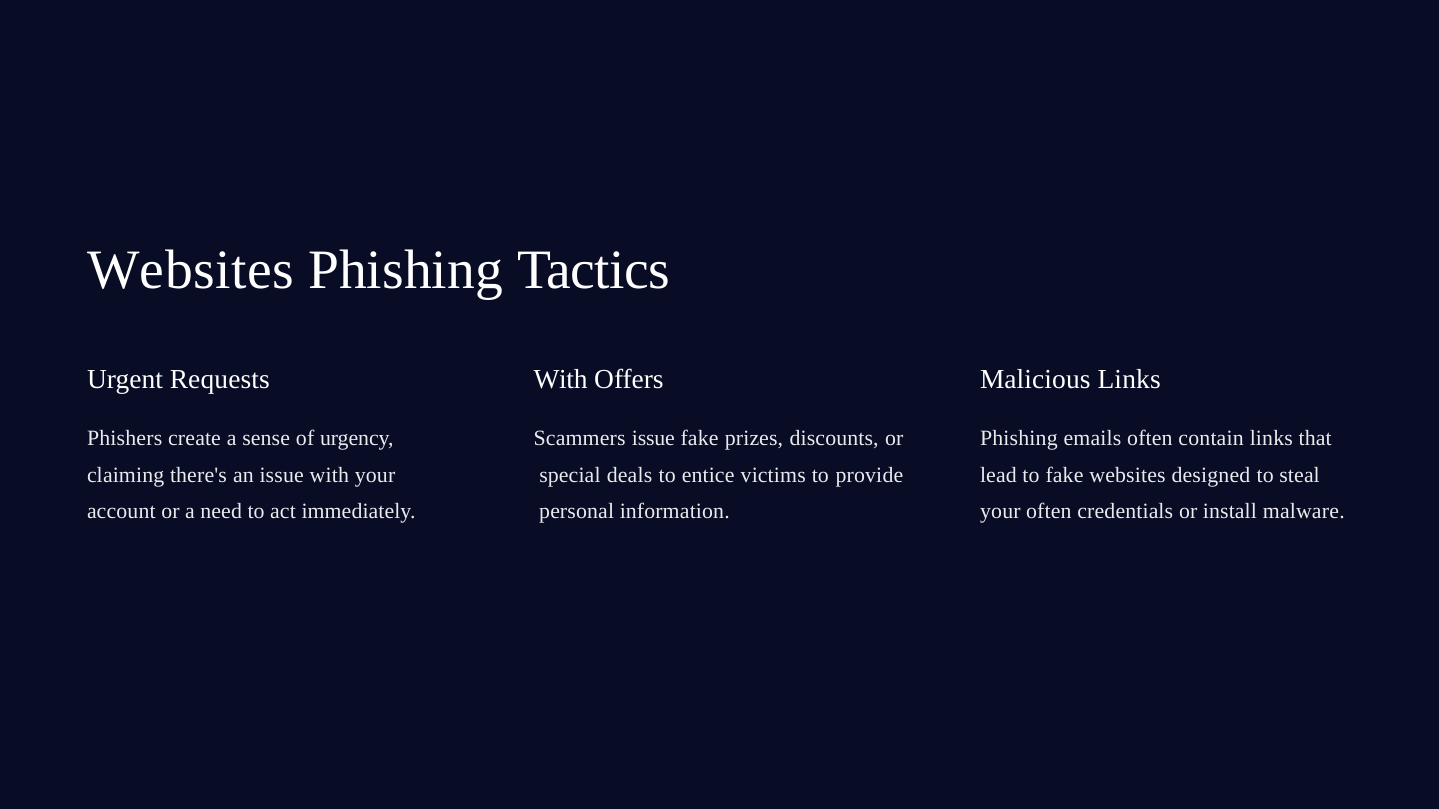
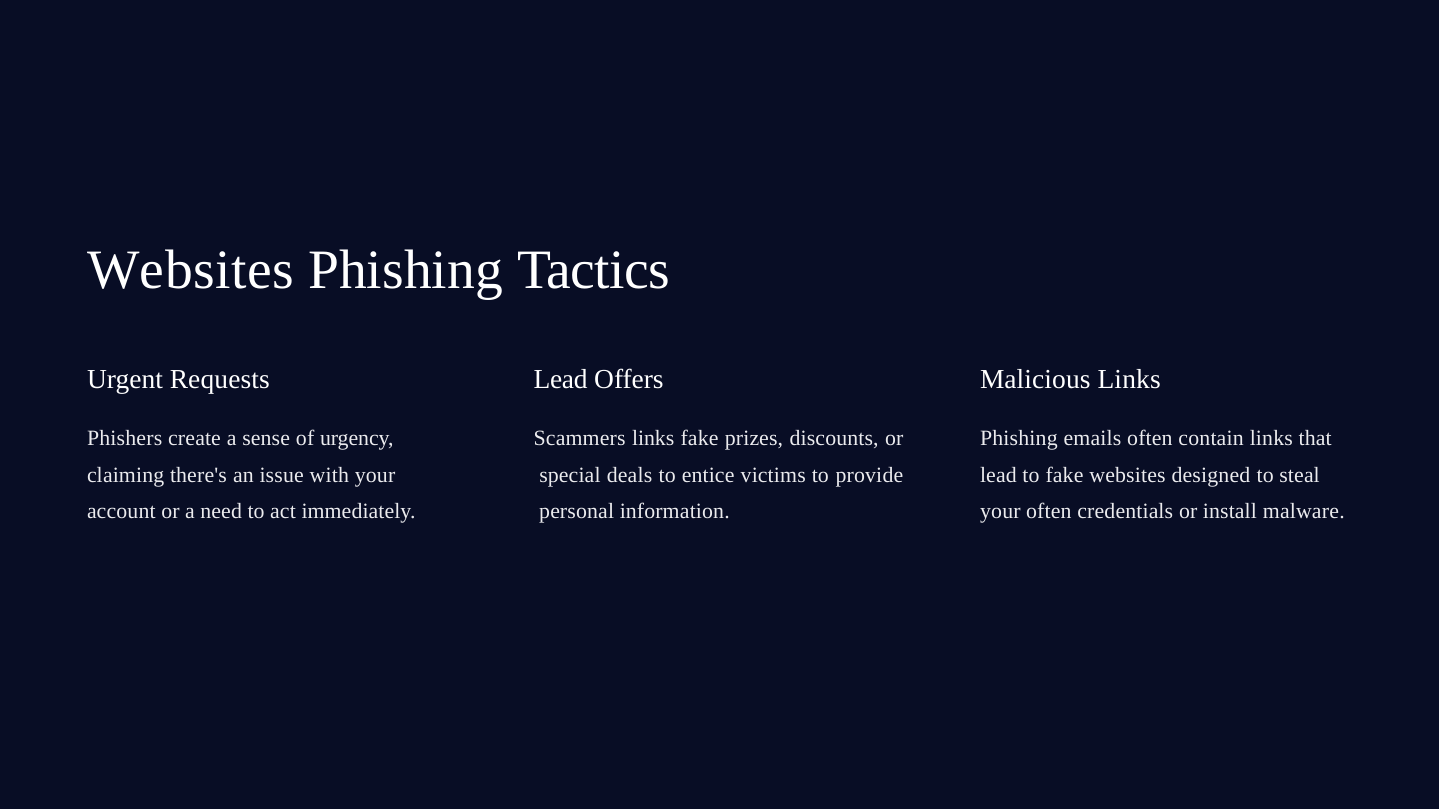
With at (561, 379): With -> Lead
Scammers issue: issue -> links
